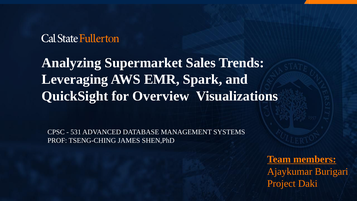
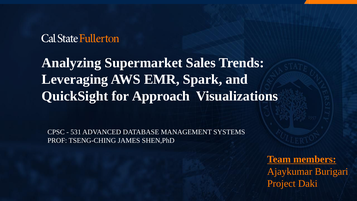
Overview: Overview -> Approach
